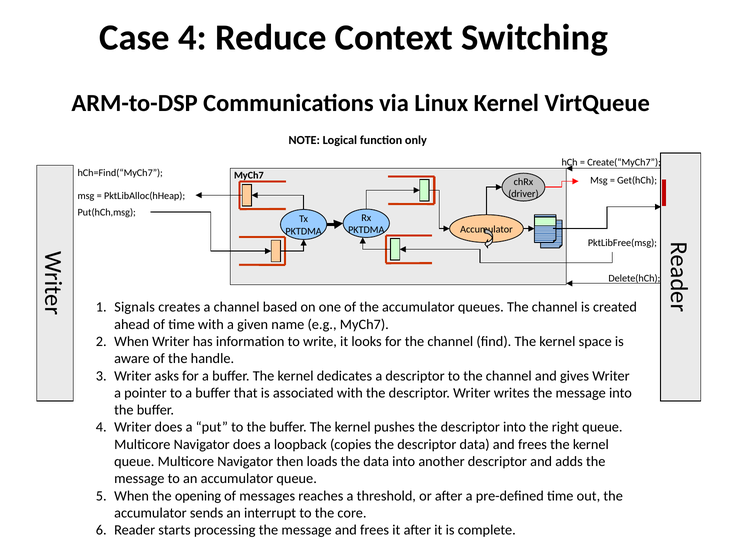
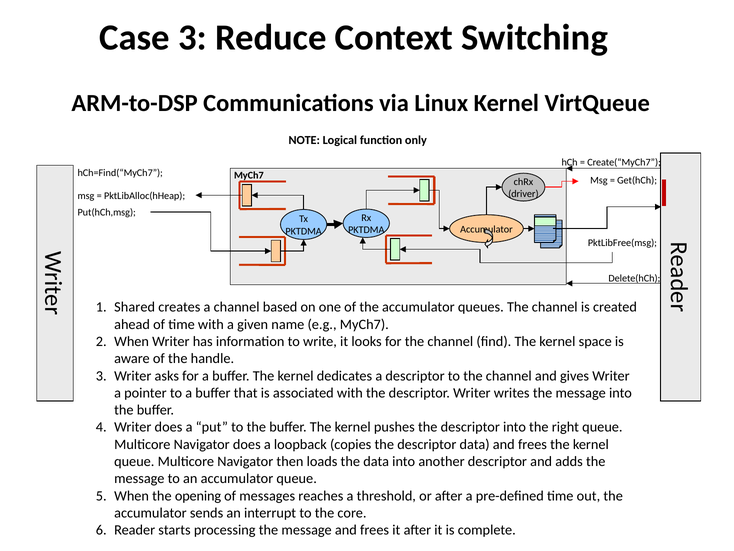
Case 4: 4 -> 3
Signals: Signals -> Shared
